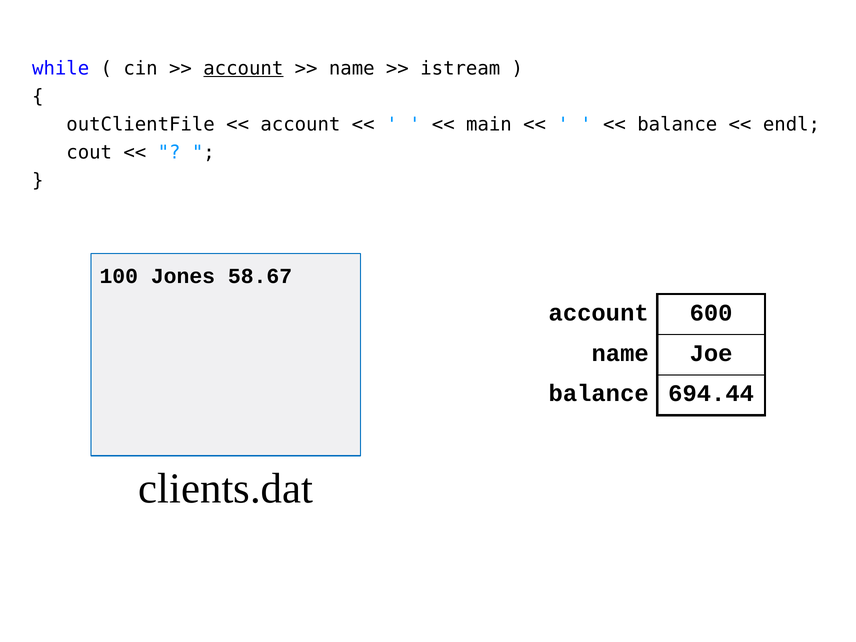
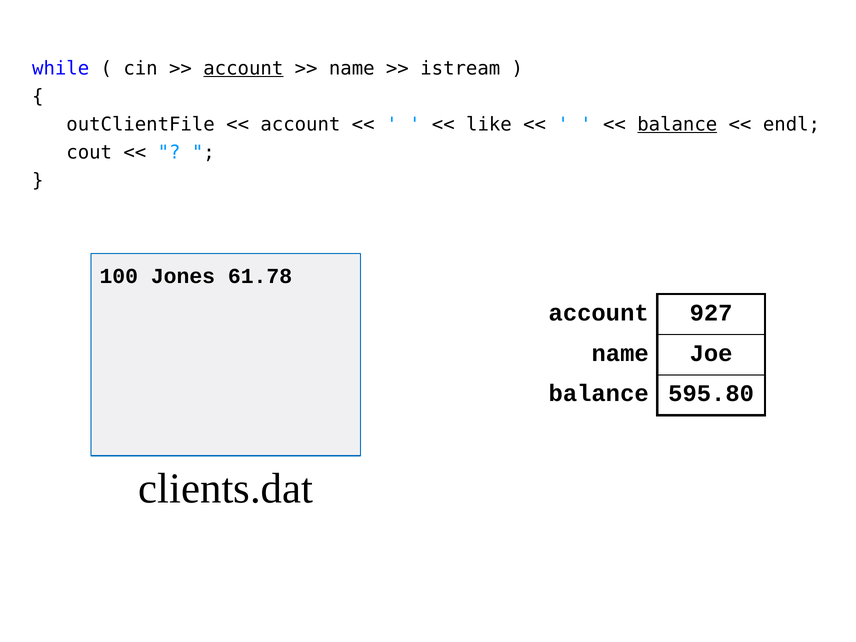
main: main -> like
balance at (677, 124) underline: none -> present
58.67: 58.67 -> 61.78
600: 600 -> 927
694.44: 694.44 -> 595.80
